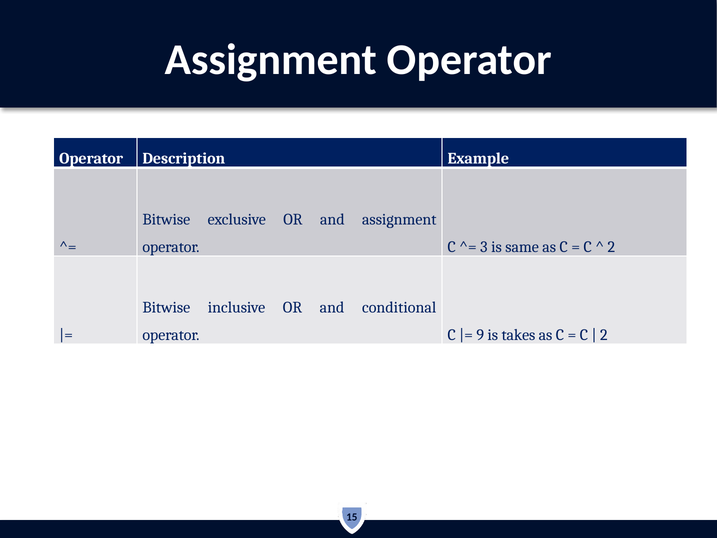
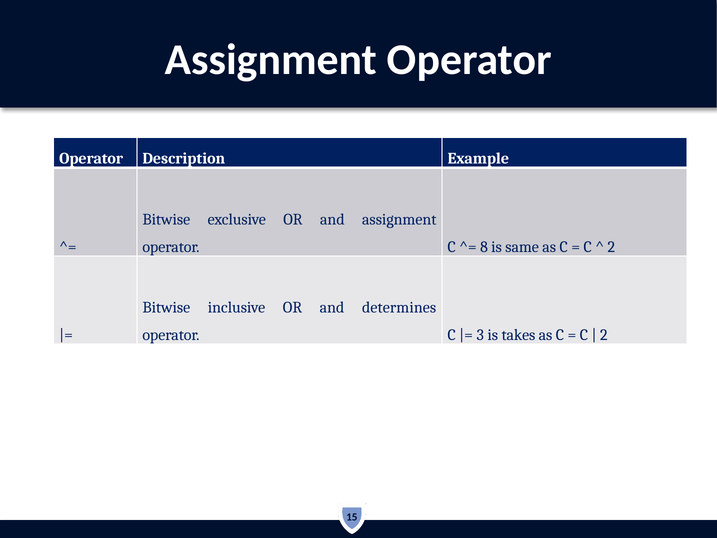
3: 3 -> 8
conditional: conditional -> determines
9: 9 -> 3
